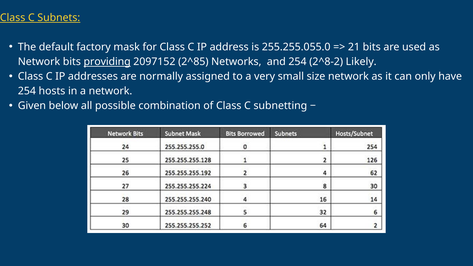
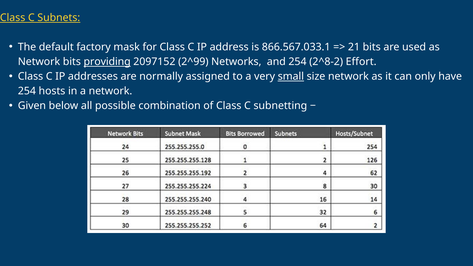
255.255.055.0: 255.255.055.0 -> 866.567.033.1
2^85: 2^85 -> 2^99
Likely: Likely -> Effort
small underline: none -> present
